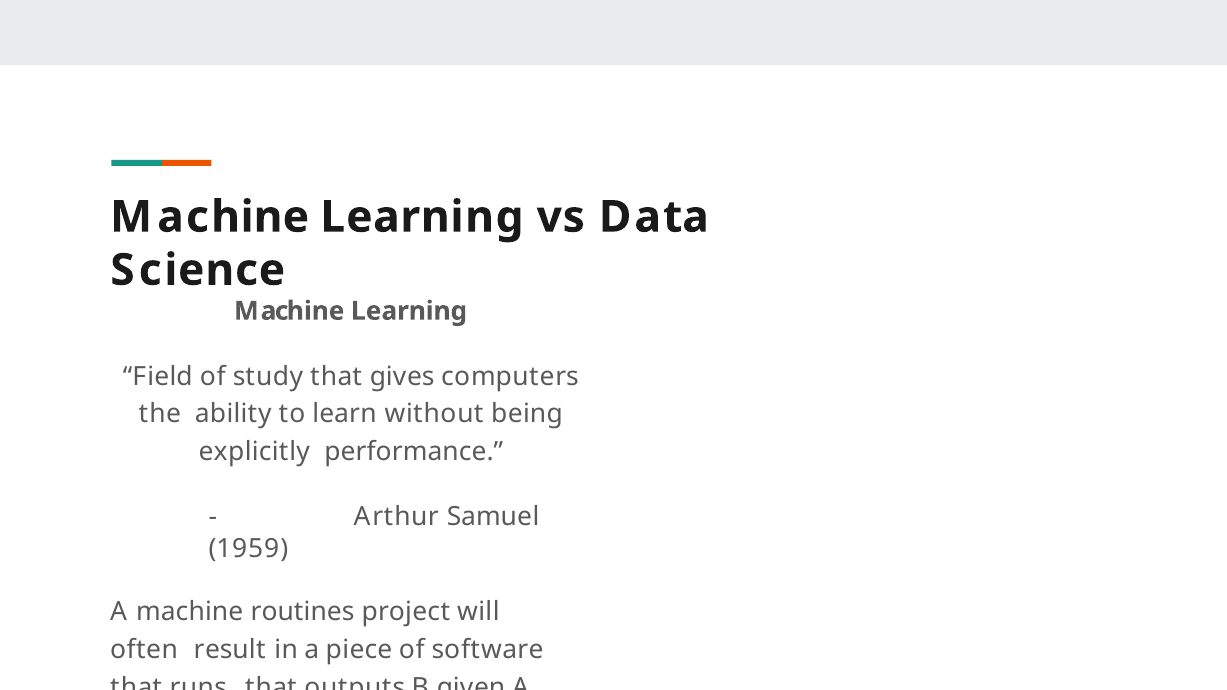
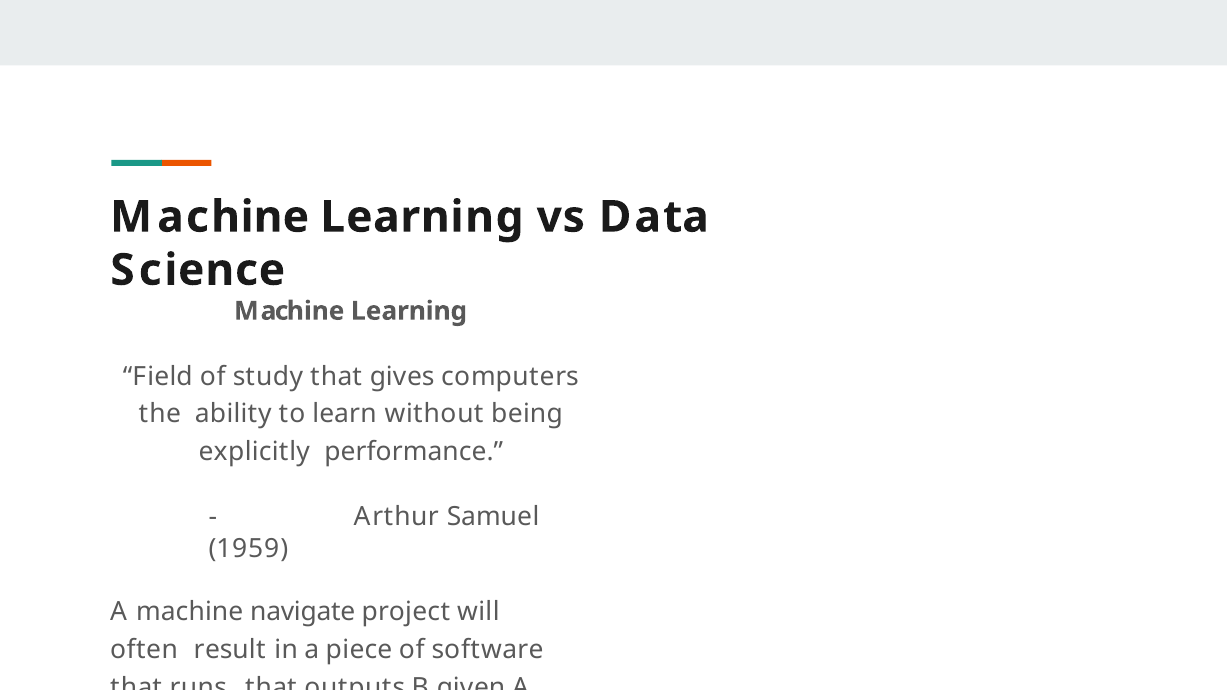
routines: routines -> navigate
